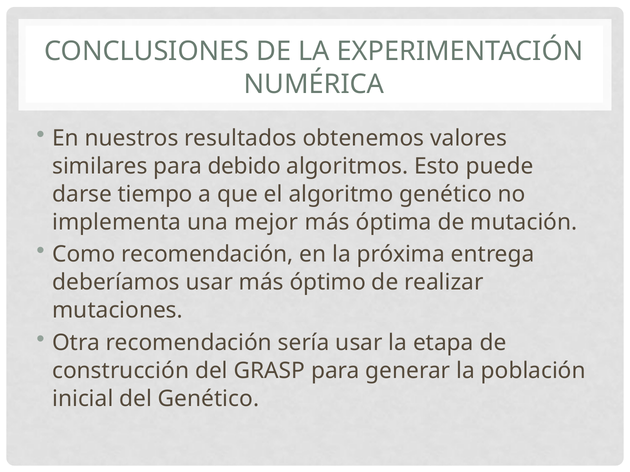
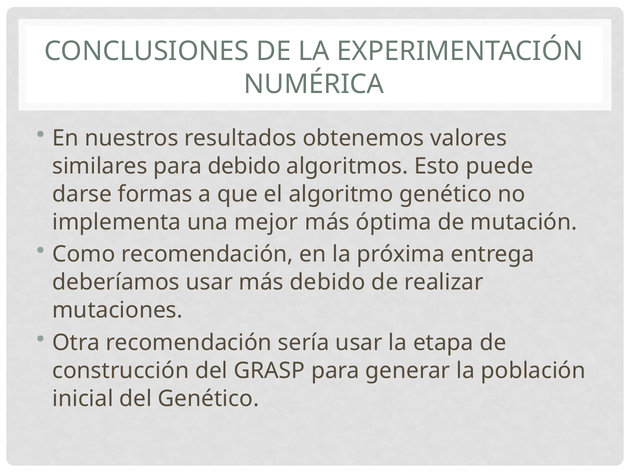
tiempo: tiempo -> formas
más óptimo: óptimo -> debido
